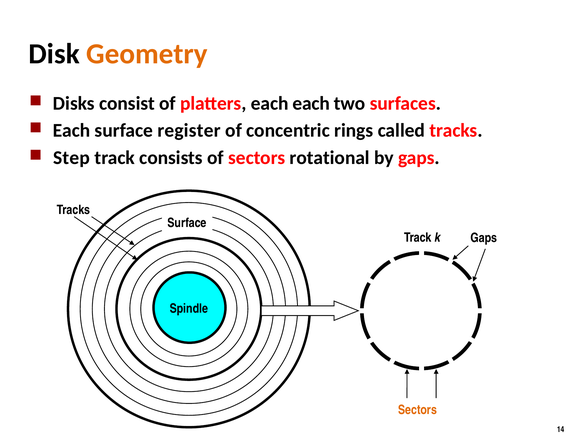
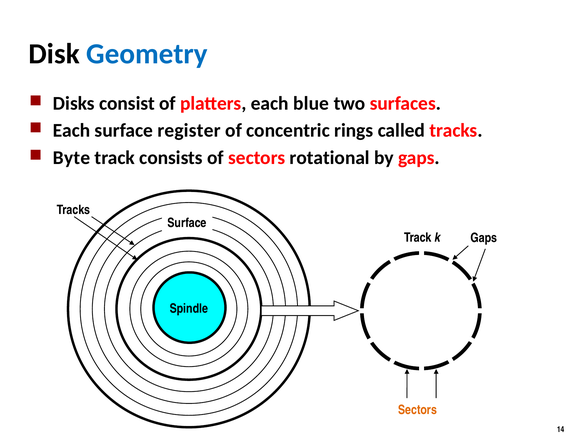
Geometry colour: orange -> blue
each each: each -> blue
Step: Step -> Byte
